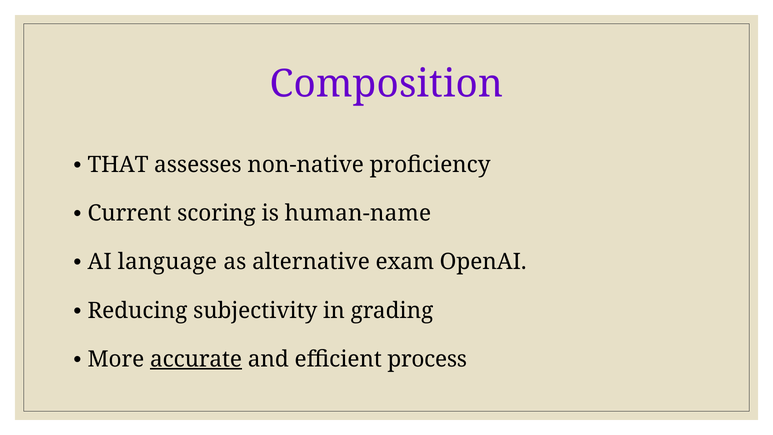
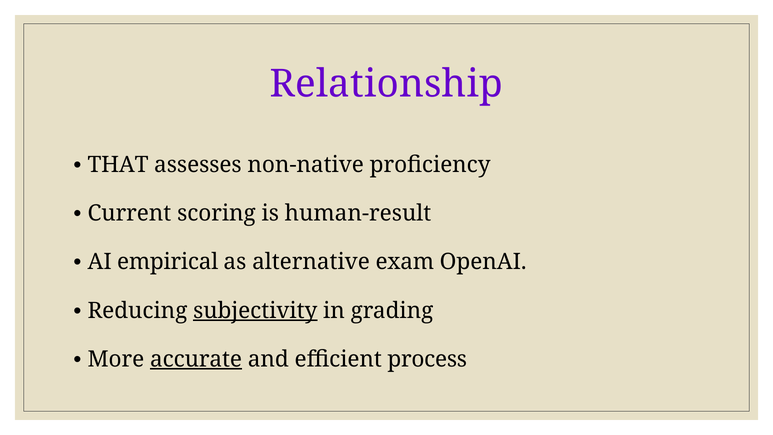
Composition: Composition -> Relationship
human-name: human-name -> human-result
language: language -> empirical
subjectivity underline: none -> present
